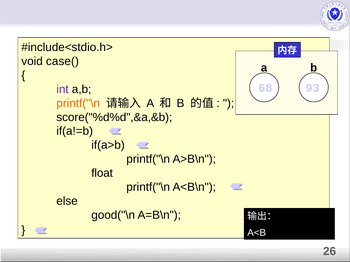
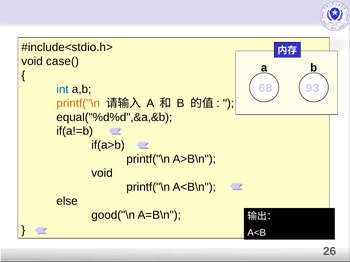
int colour: purple -> blue
score("%d%d",&a,&b: score("%d%d",&a,&b -> equal("%d%d",&a,&b
float at (102, 173): float -> void
